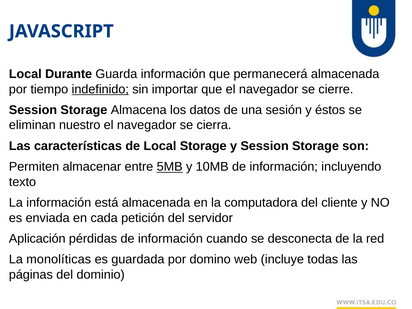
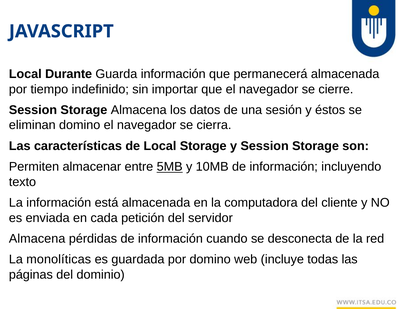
indefinido underline: present -> none
eliminan nuestro: nuestro -> domino
Aplicación at (37, 239): Aplicación -> Almacena
